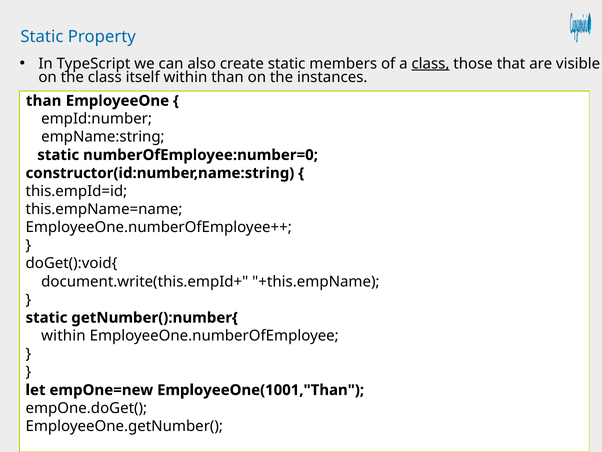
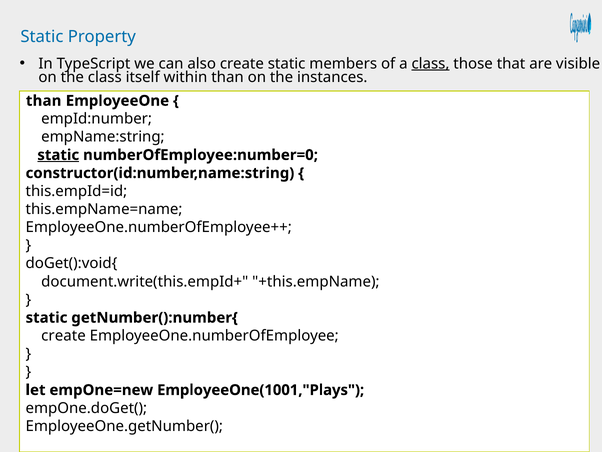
static at (58, 155) underline: none -> present
within at (63, 335): within -> create
EmployeeOne(1001,"Than: EmployeeOne(1001,"Than -> EmployeeOne(1001,"Plays
